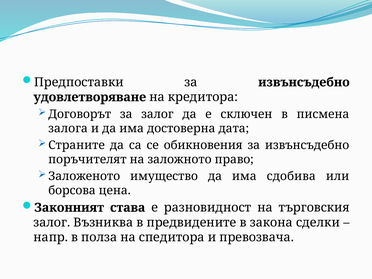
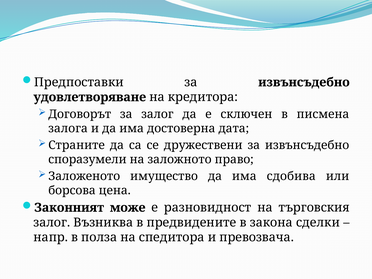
обикновения: обикновения -> дружествени
поръчителят: поръчителят -> споразумели
става: става -> може
